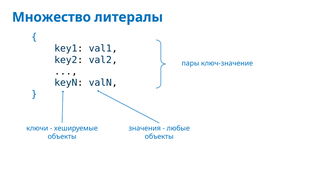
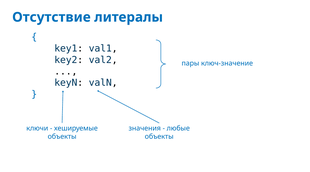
Множество: Множество -> Отсутствие
